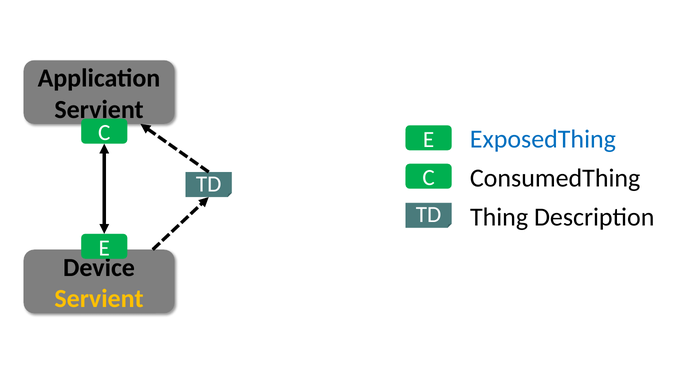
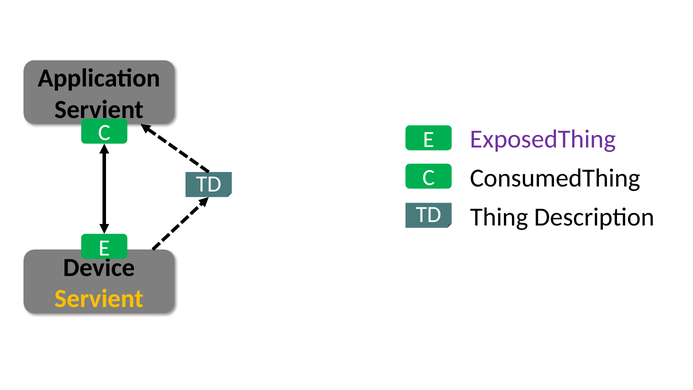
ExposedThing colour: blue -> purple
